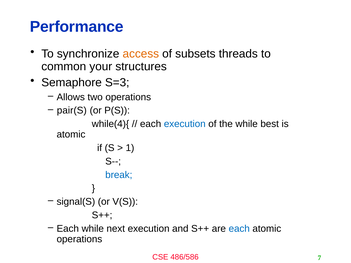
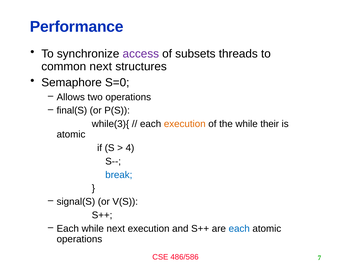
access colour: orange -> purple
common your: your -> next
S=3: S=3 -> S=0
pair(S: pair(S -> final(S
while(4){: while(4){ -> while(3){
execution at (185, 124) colour: blue -> orange
best: best -> their
1: 1 -> 4
